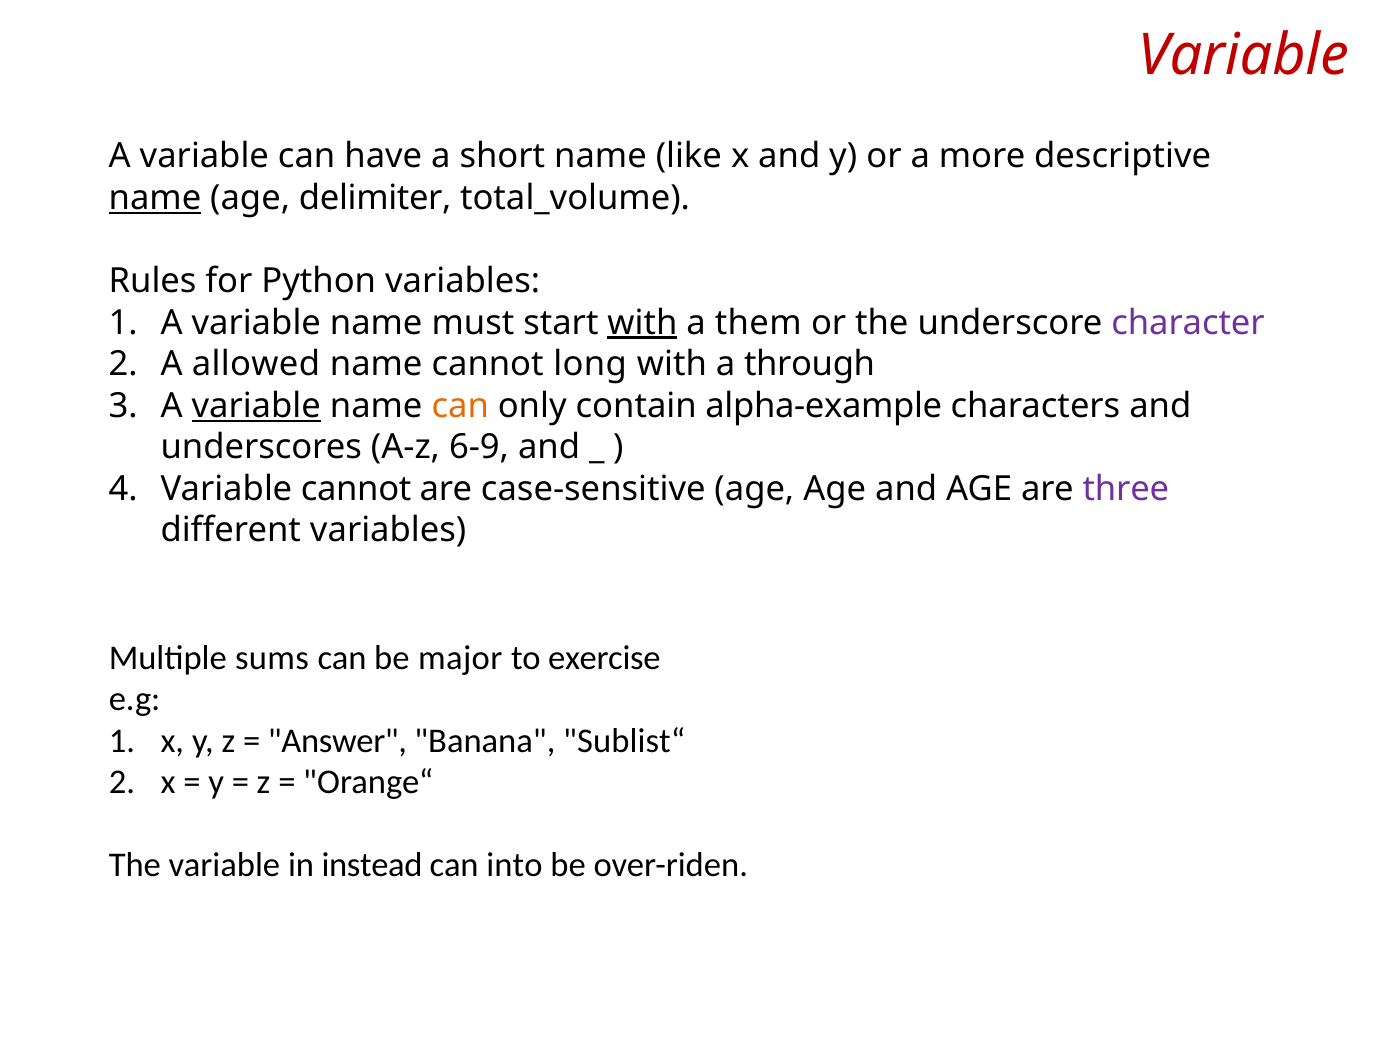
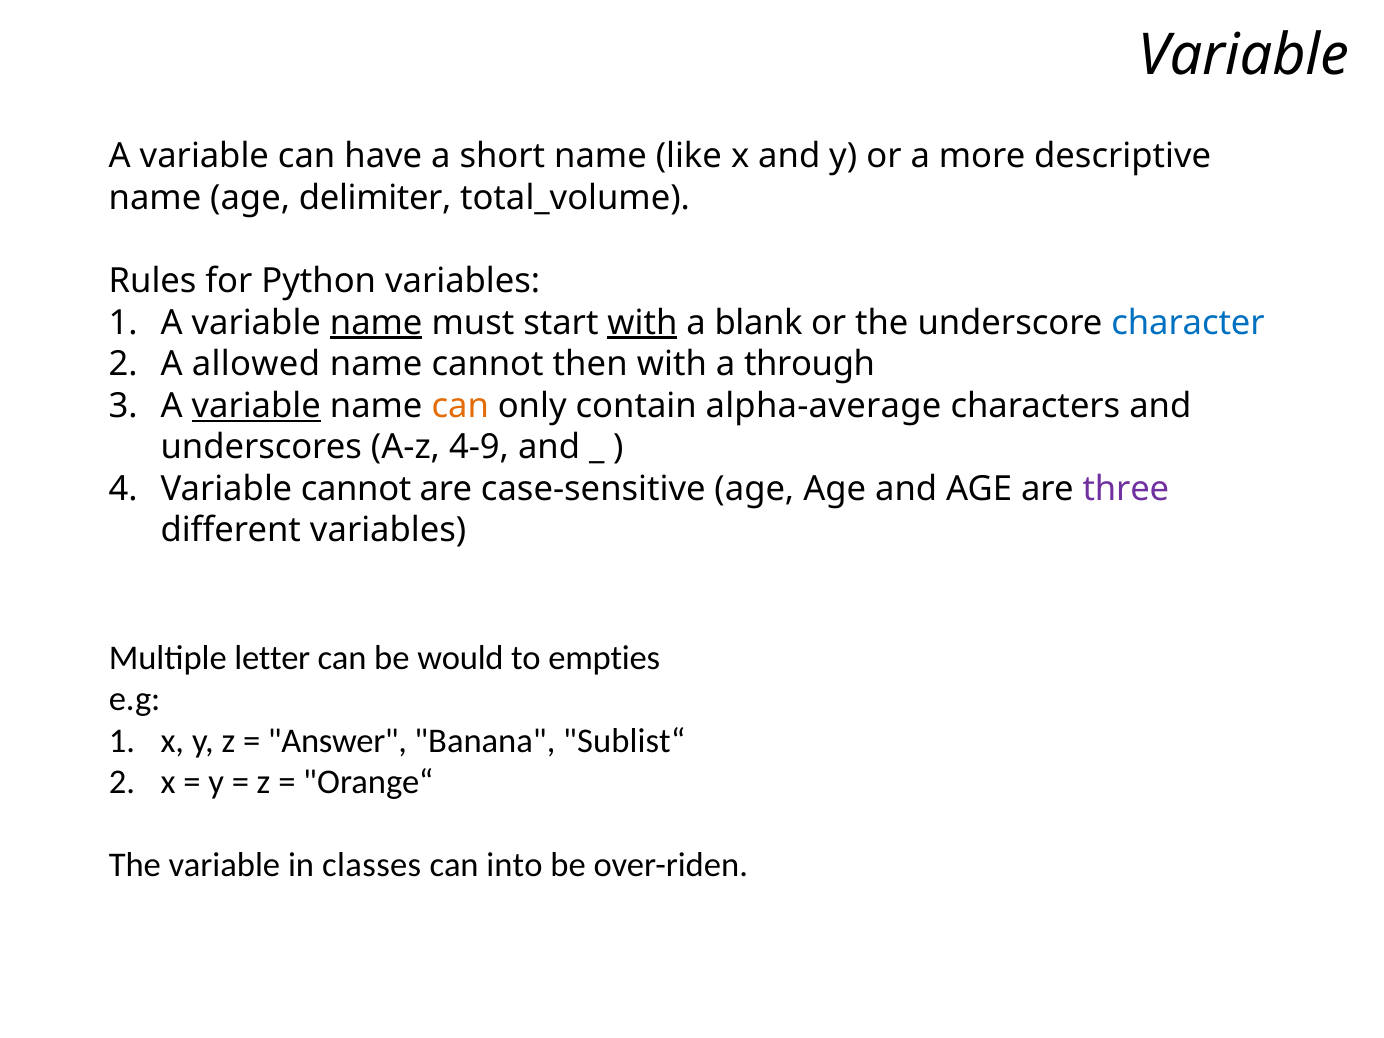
Variable at (1243, 55) colour: red -> black
name at (155, 198) underline: present -> none
name at (376, 323) underline: none -> present
them: them -> blank
character colour: purple -> blue
long: long -> then
alpha-example: alpha-example -> alpha-average
6-9: 6-9 -> 4-9
sums: sums -> letter
major: major -> would
exercise: exercise -> empties
instead: instead -> classes
